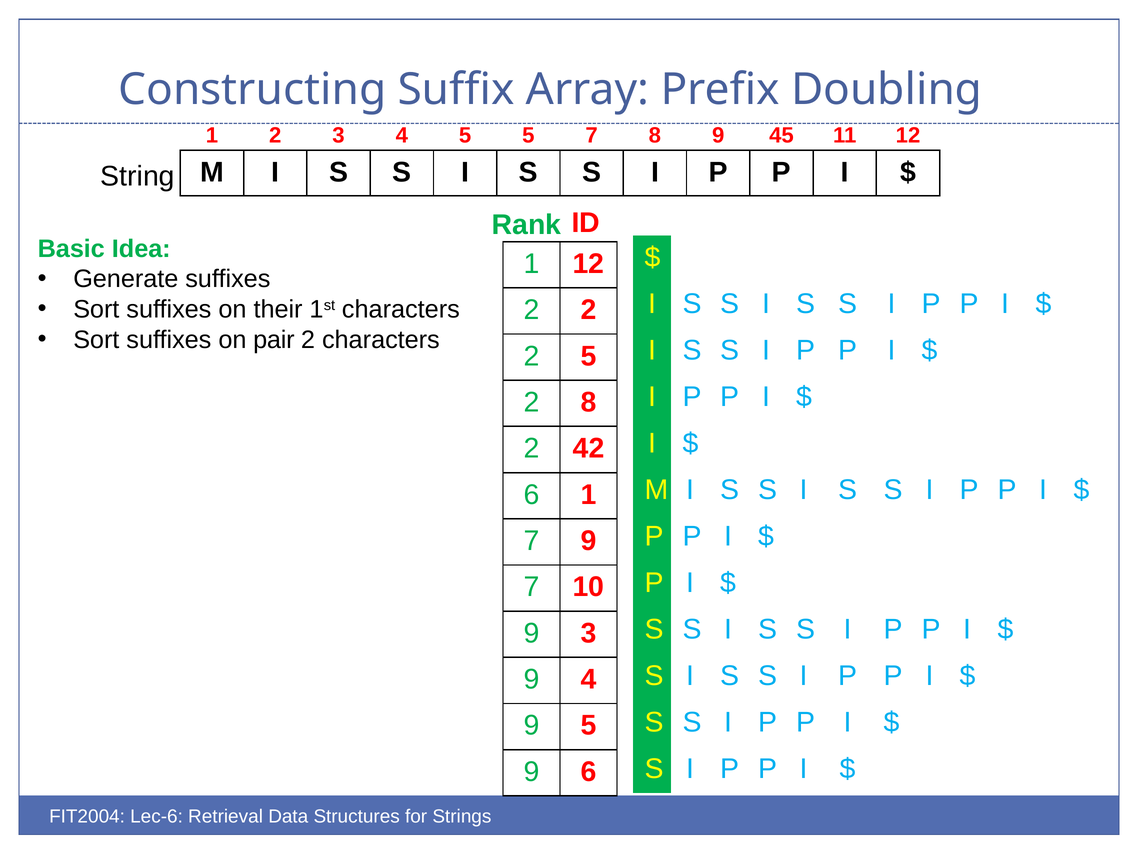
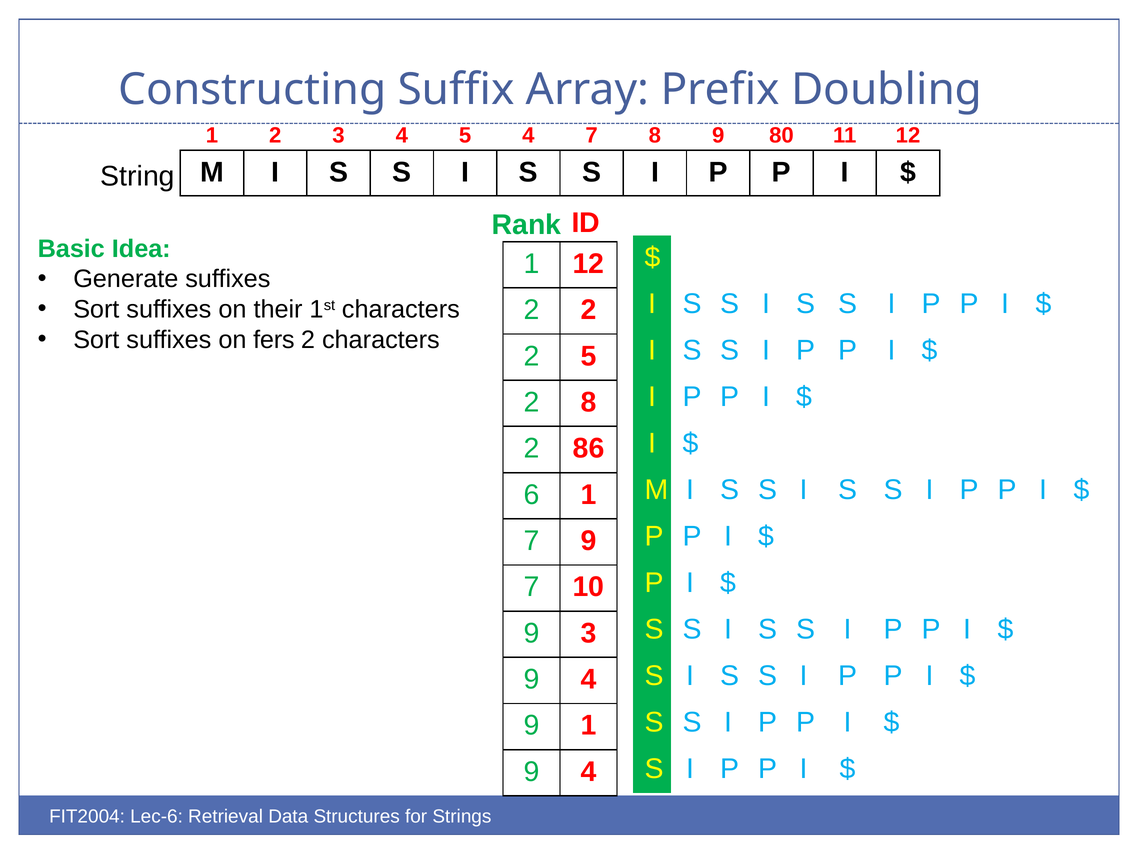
5 5: 5 -> 4
45: 45 -> 80
pair: pair -> fers
42: 42 -> 86
9 5: 5 -> 1
6 at (589, 772): 6 -> 4
